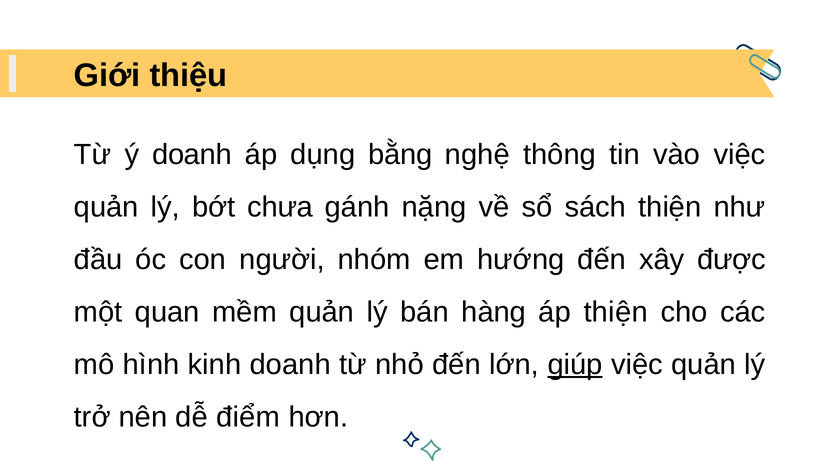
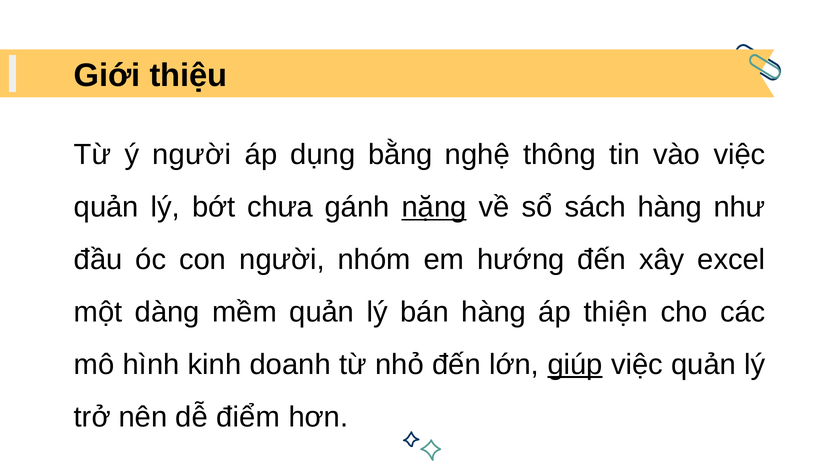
ý doanh: doanh -> người
nặng underline: none -> present
sách thiện: thiện -> hàng
được: được -> excel
quan: quan -> dàng
